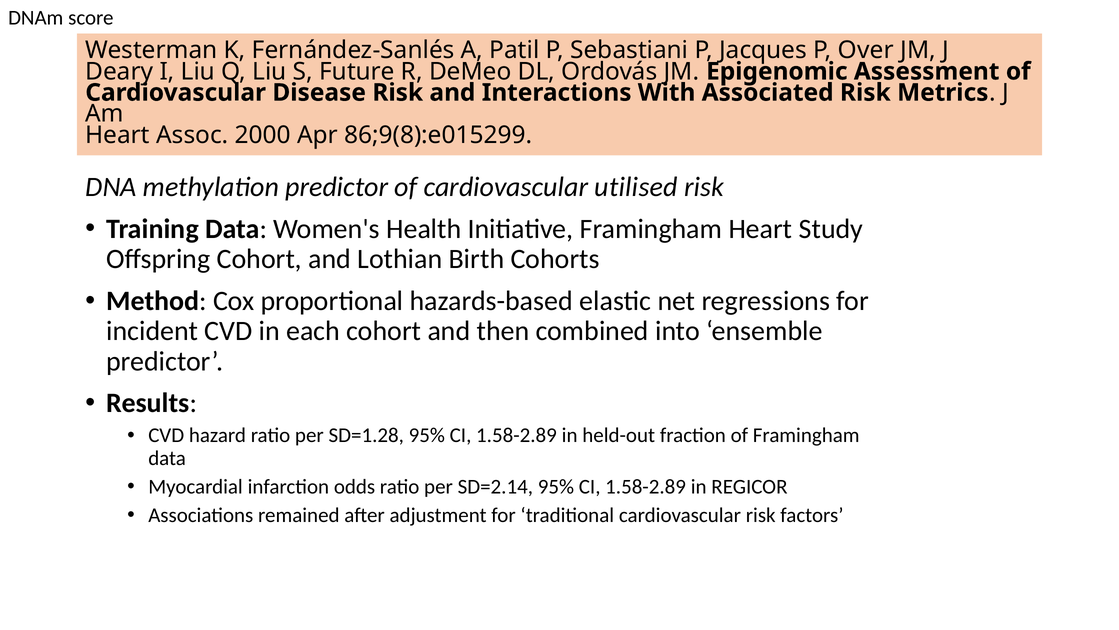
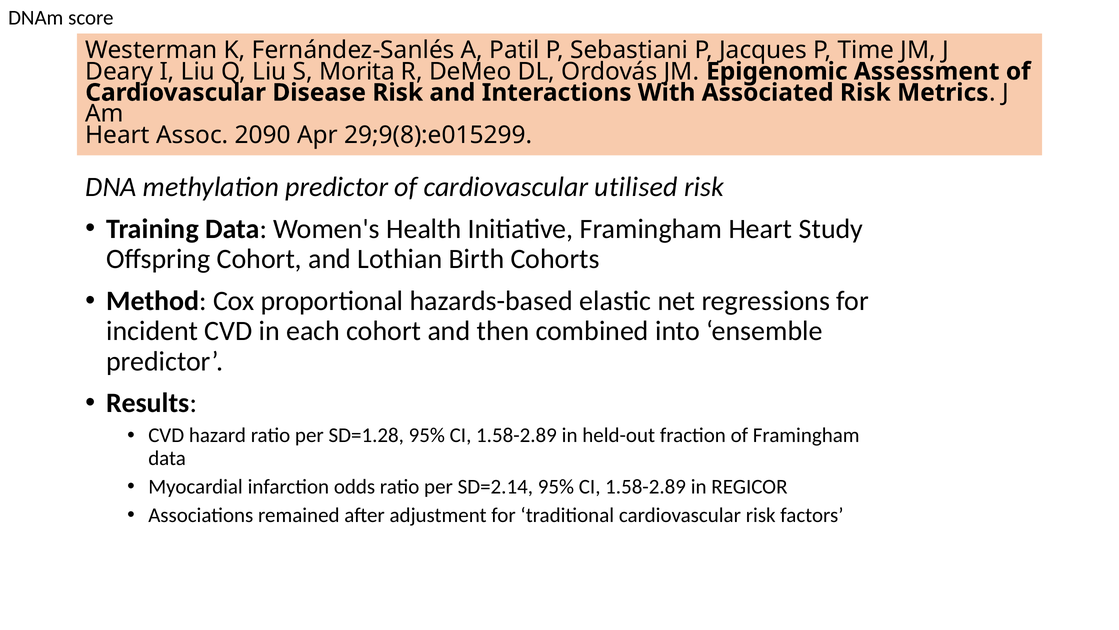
Over: Over -> Time
Future: Future -> Morita
2000: 2000 -> 2090
86;9(8):e015299: 86;9(8):e015299 -> 29;9(8):e015299
